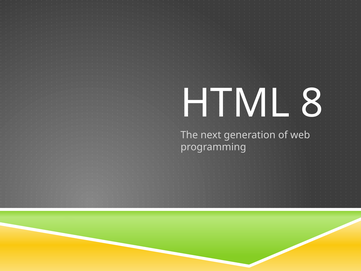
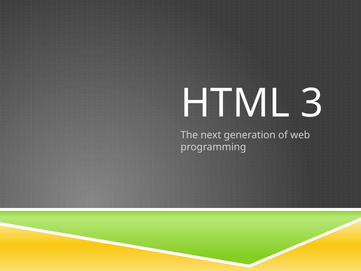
8: 8 -> 3
